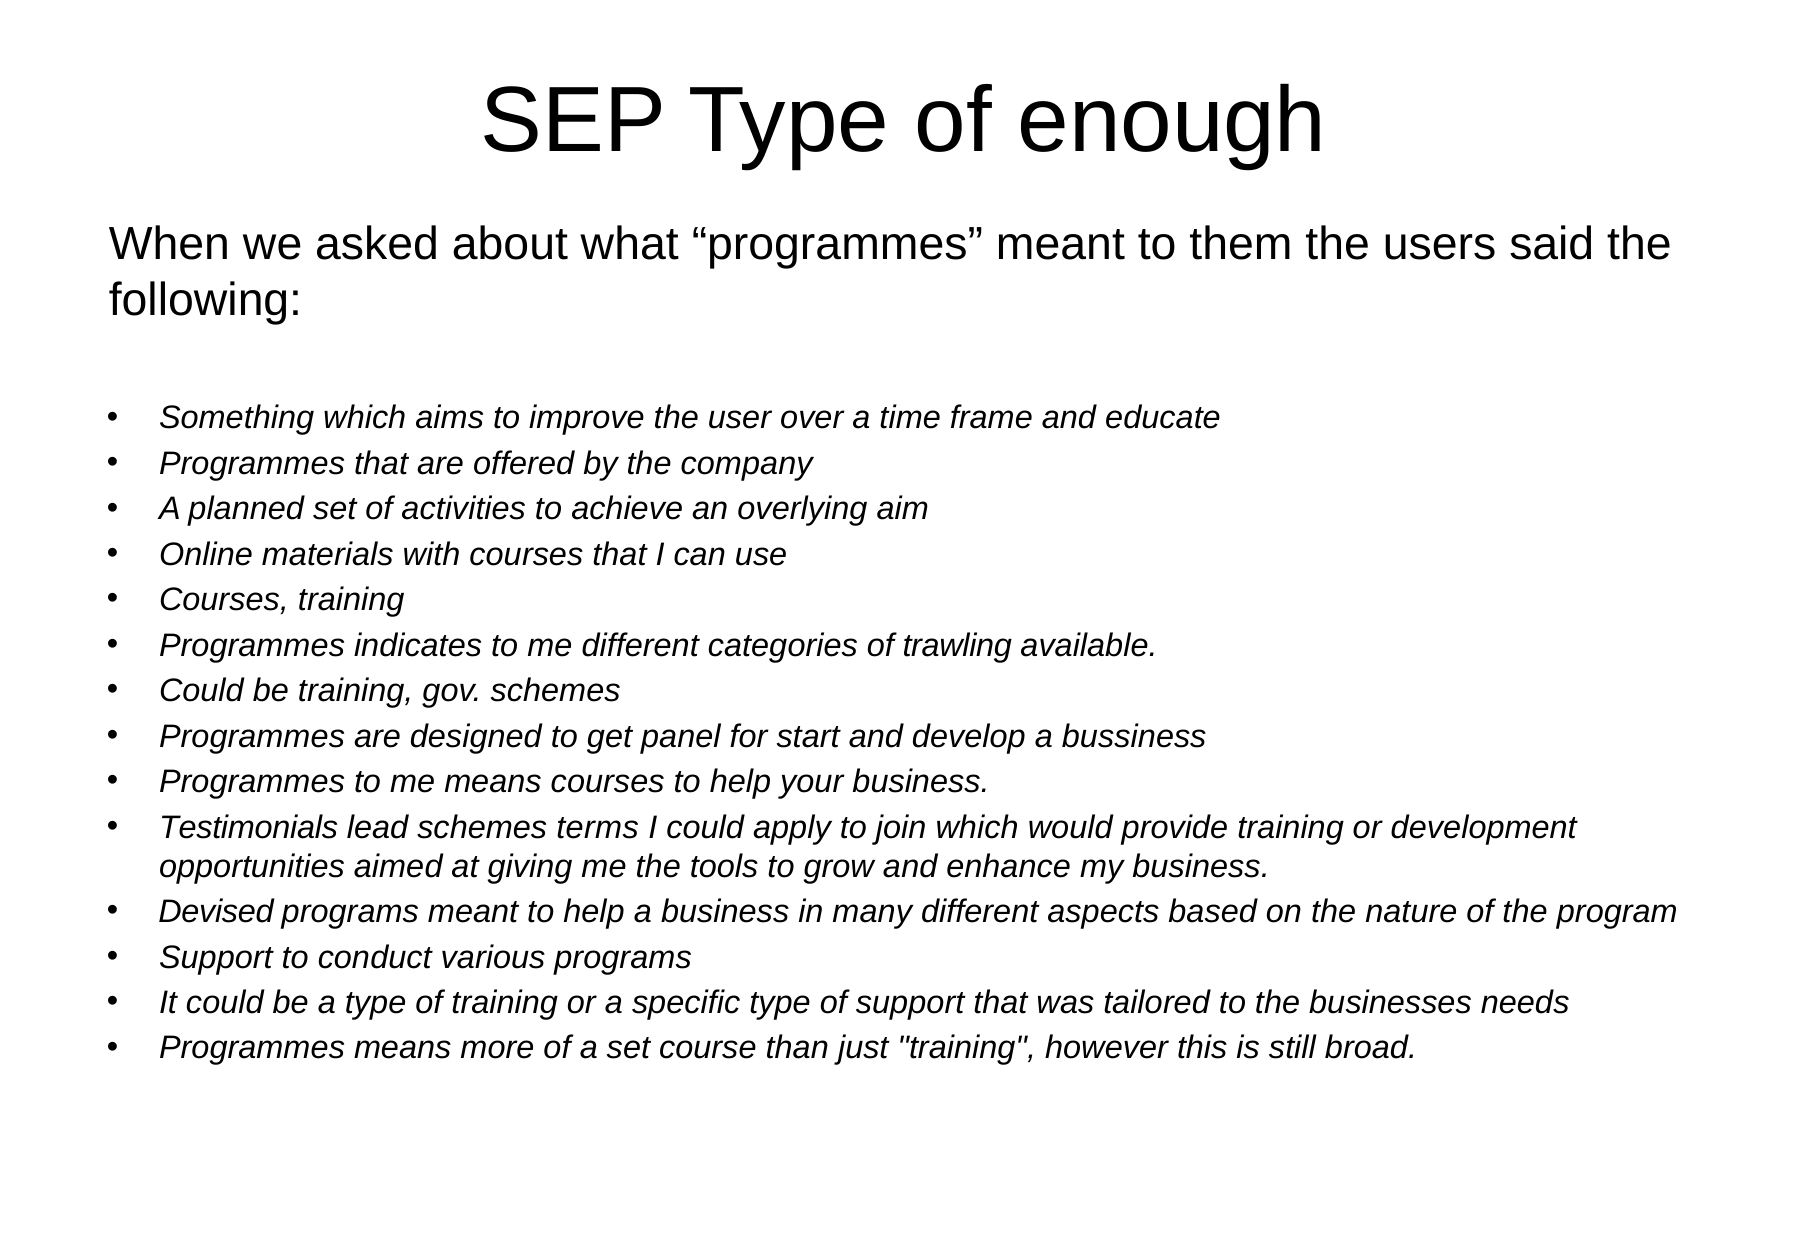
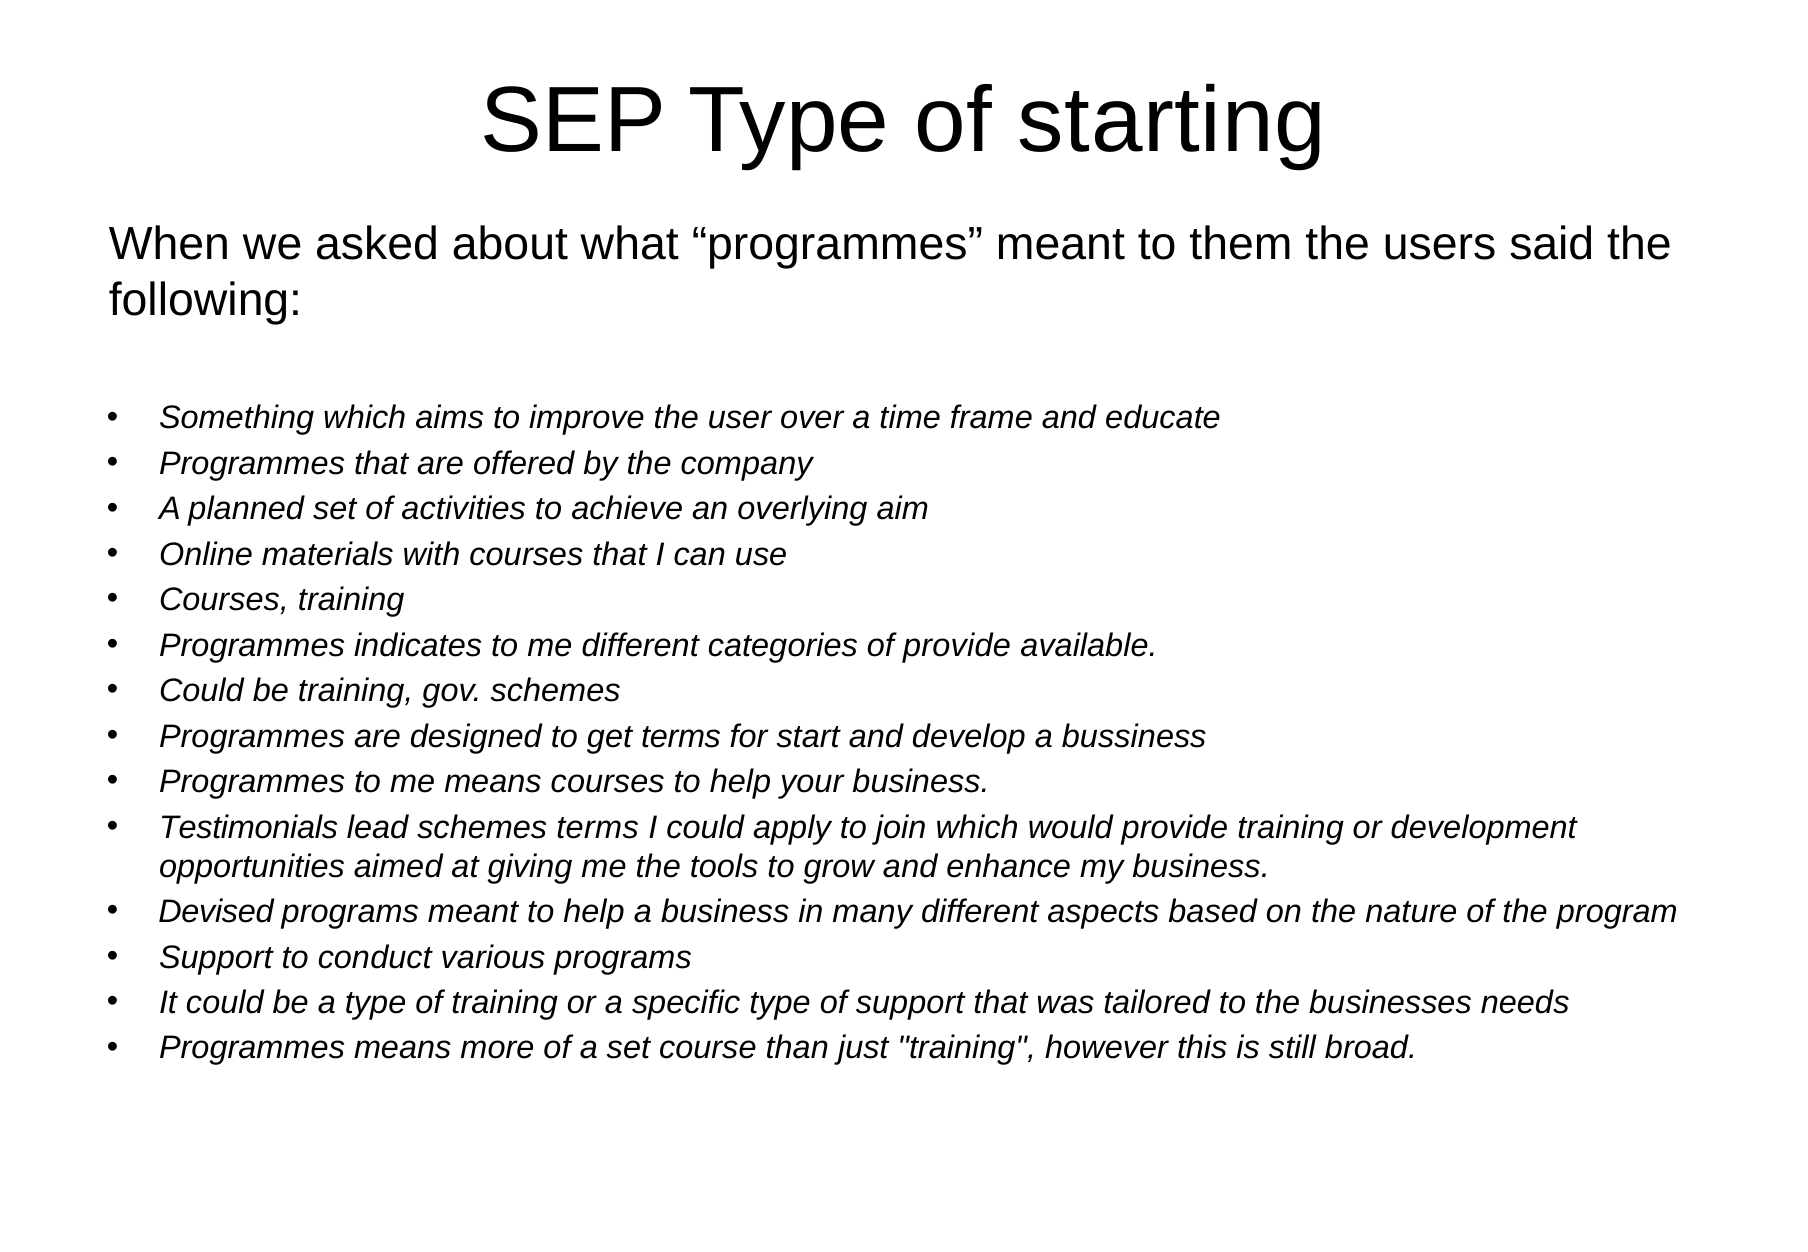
enough: enough -> starting
of trawling: trawling -> provide
get panel: panel -> terms
